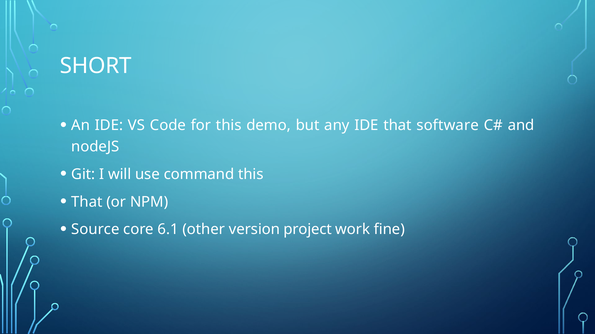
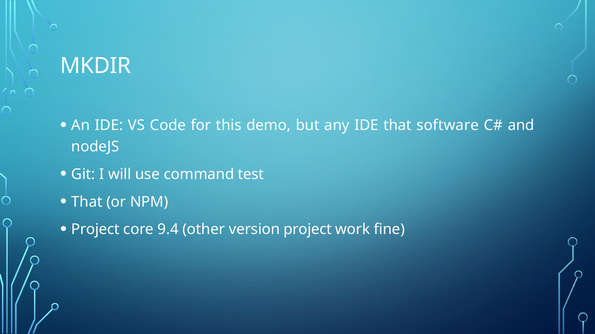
SHORT: SHORT -> MKDIR
command this: this -> test
Source at (95, 230): Source -> Project
6.1: 6.1 -> 9.4
